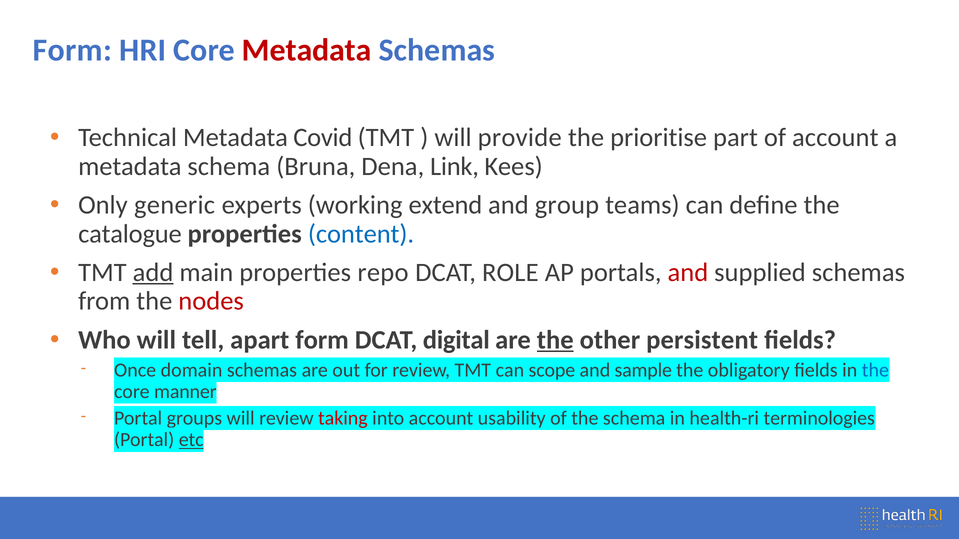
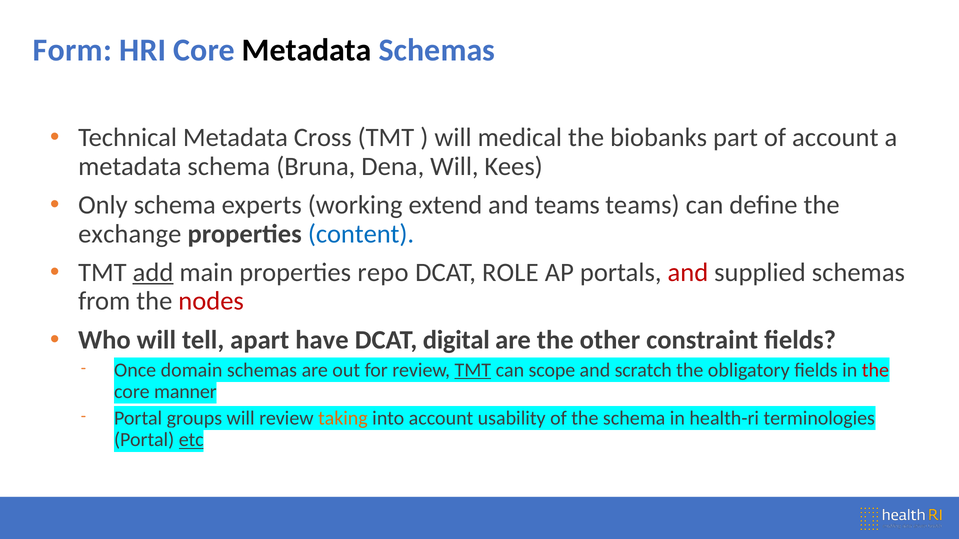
Metadata at (307, 50) colour: red -> black
Covid: Covid -> Cross
provide: provide -> medical
prioritise: prioritise -> biobanks
Dena Link: Link -> Will
Only generic: generic -> schema
and group: group -> teams
catalogue: catalogue -> exchange
apart form: form -> have
the at (555, 340) underline: present -> none
persistent: persistent -> constraint
TMT at (473, 370) underline: none -> present
sample: sample -> scratch
the at (875, 370) colour: blue -> red
taking colour: red -> orange
